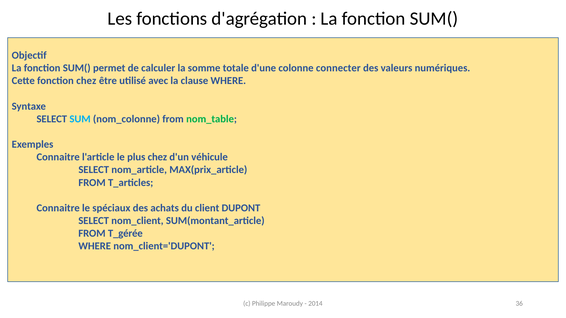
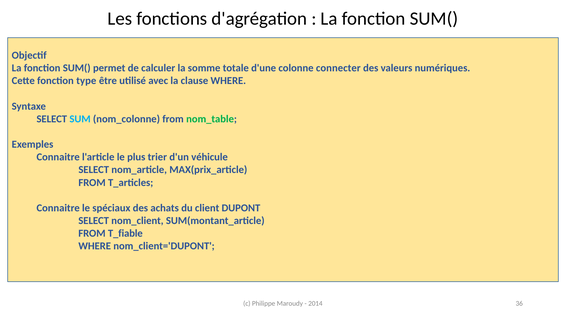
fonction chez: chez -> type
plus chez: chez -> trier
T_gérée: T_gérée -> T_fiable
